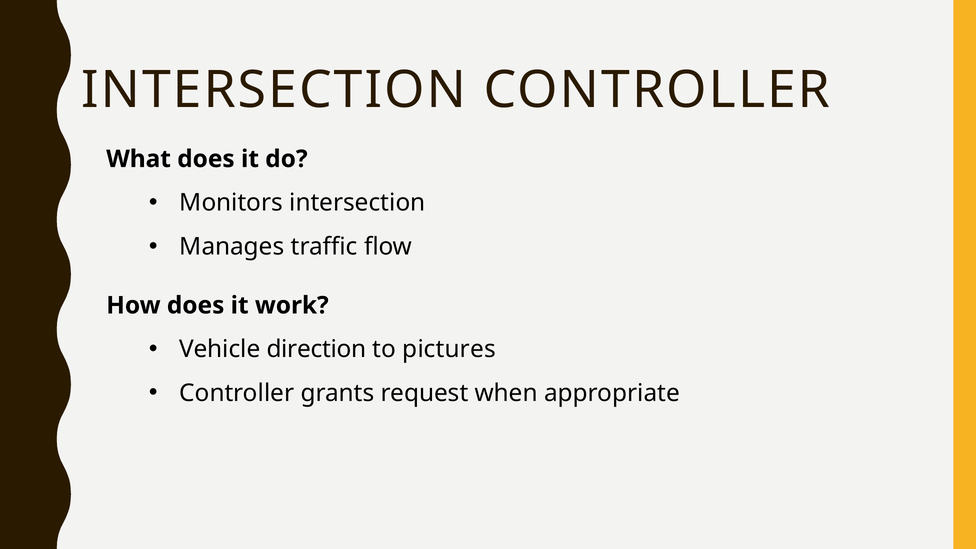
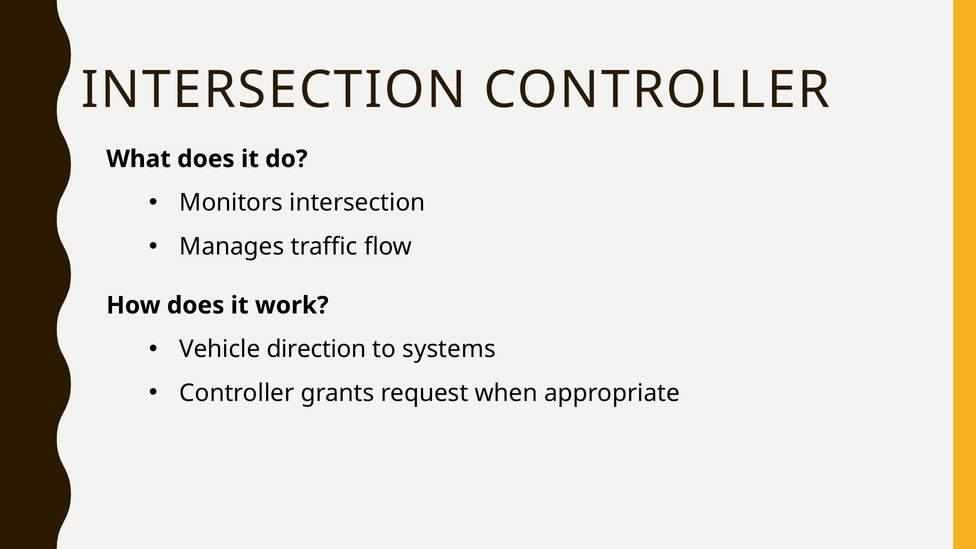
pictures: pictures -> systems
